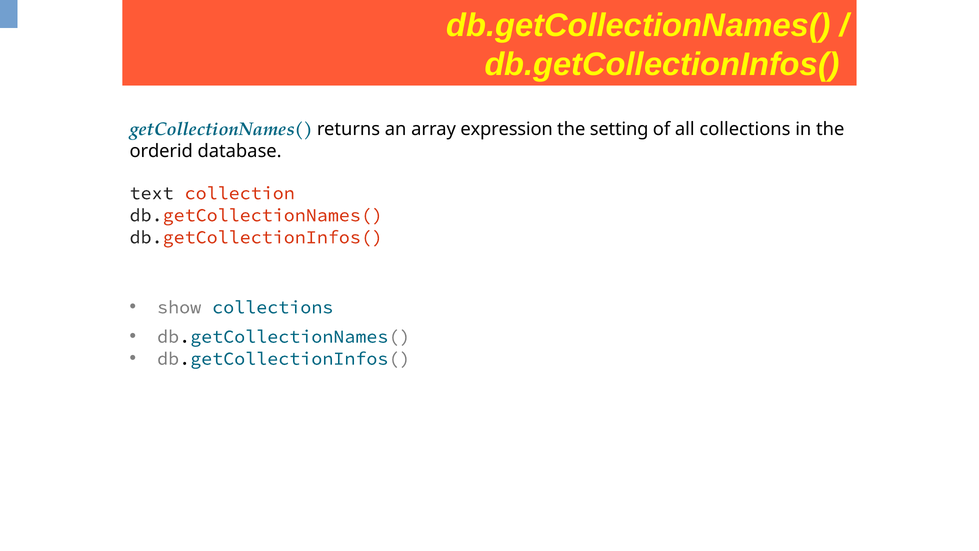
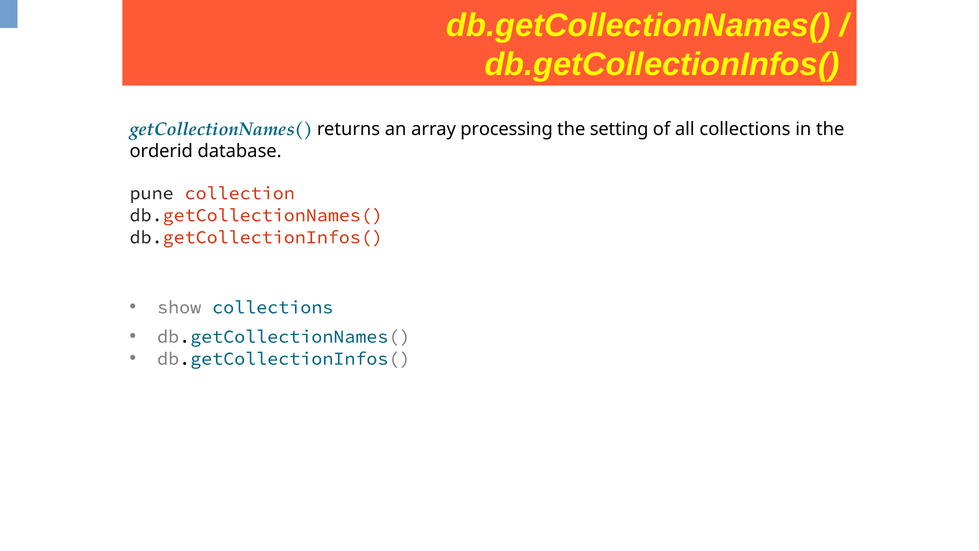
expression: expression -> processing
text: text -> pune
